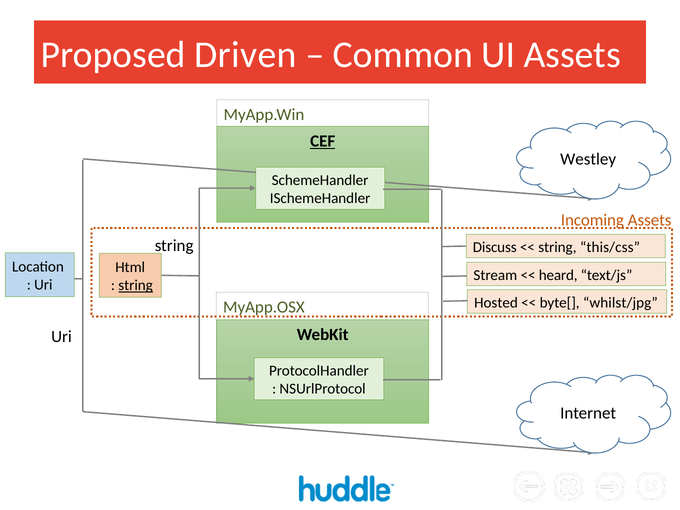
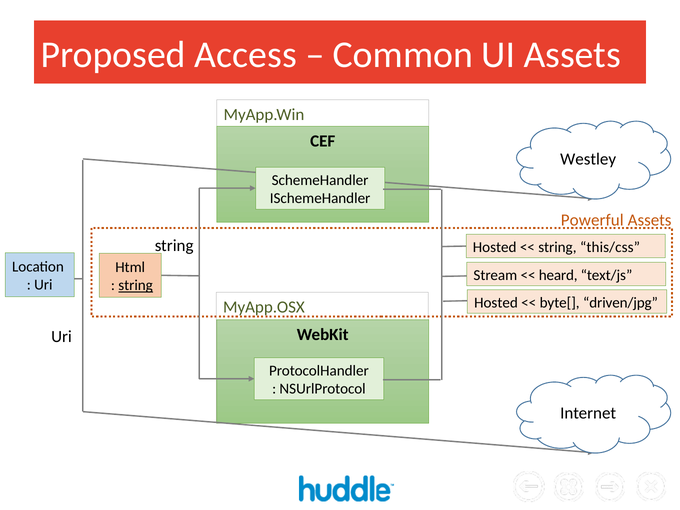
Driven: Driven -> Access
CEF underline: present -> none
Incoming: Incoming -> Powerful
Discuss at (495, 247): Discuss -> Hosted
whilst/jpg: whilst/jpg -> driven/jpg
